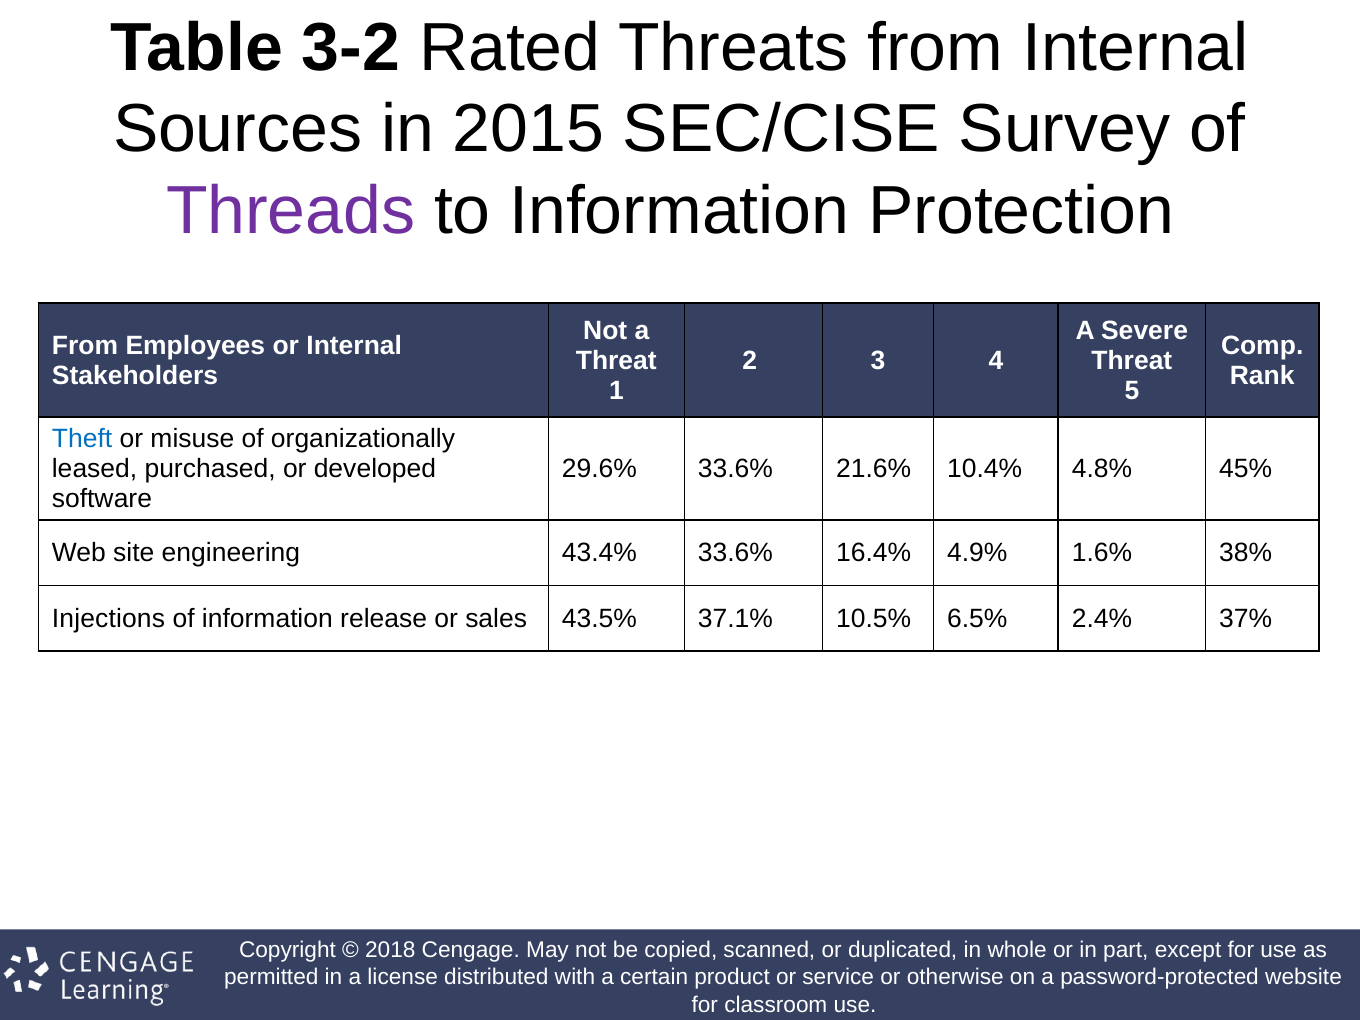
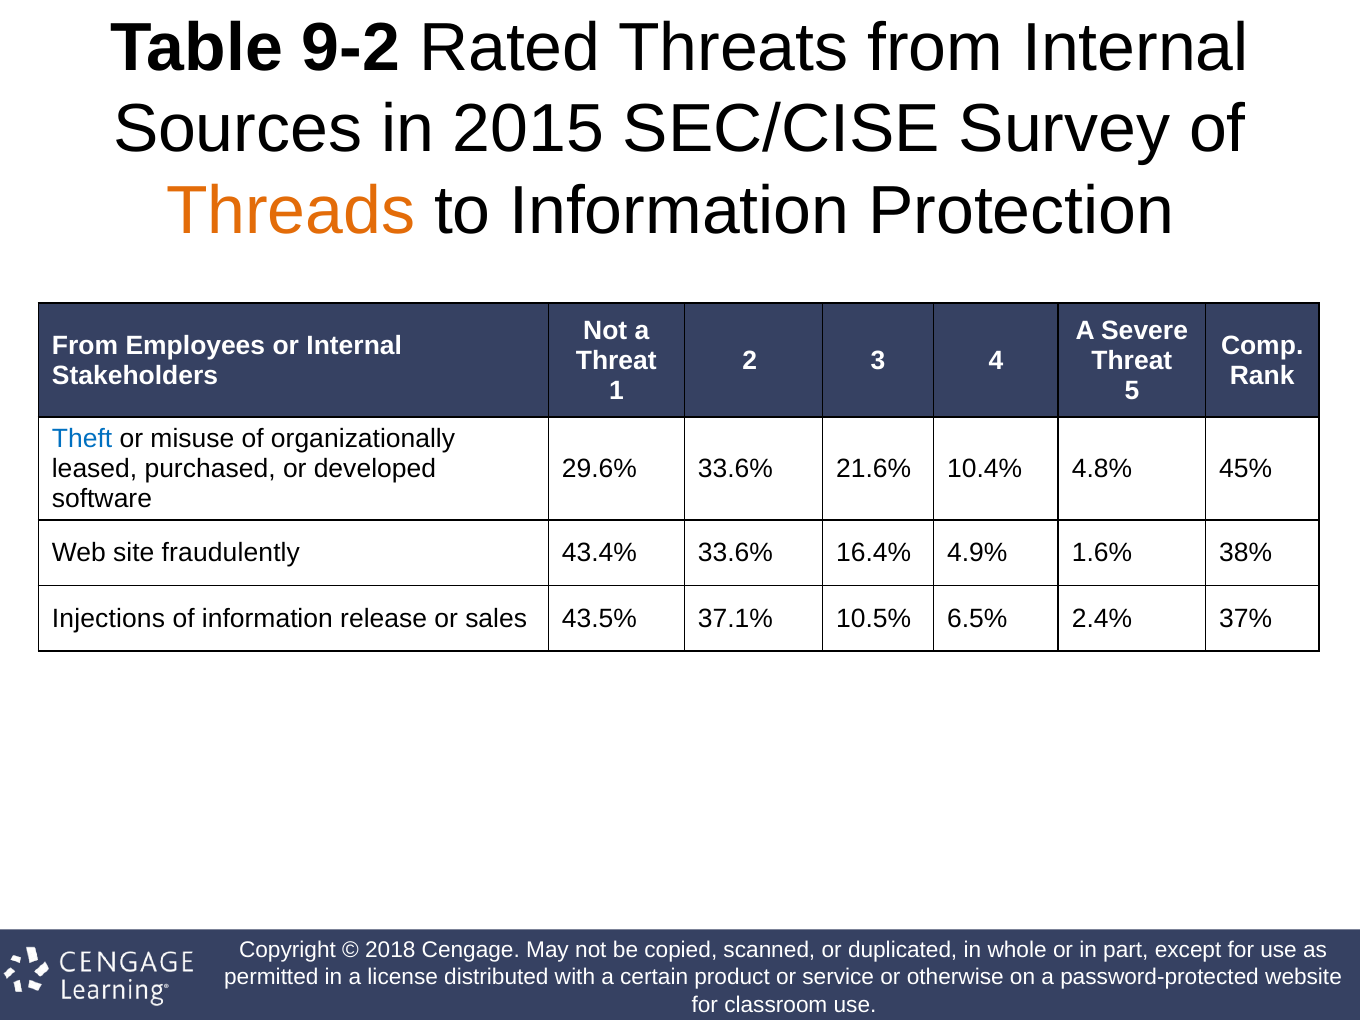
3-2: 3-2 -> 9-2
Threads colour: purple -> orange
engineering: engineering -> fraudulently
